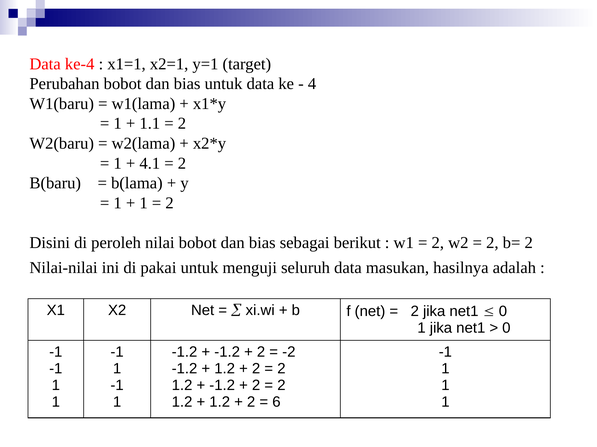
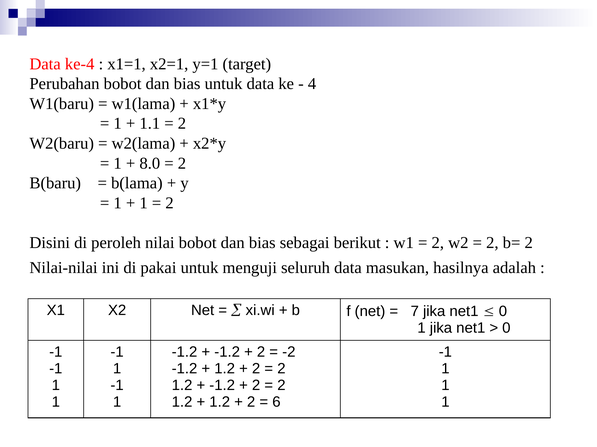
4.1: 4.1 -> 8.0
2 at (415, 312): 2 -> 7
